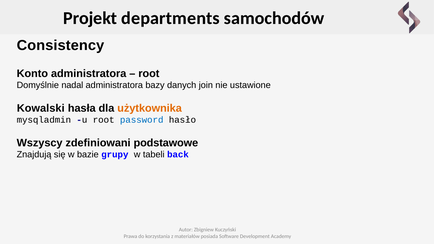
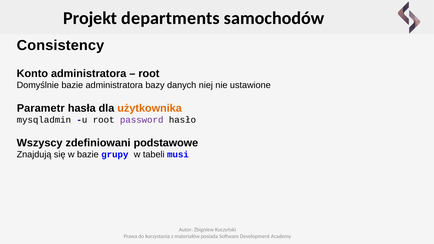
Domyślnie nadal: nadal -> bazie
join: join -> niej
Kowalski: Kowalski -> Parametr
password colour: blue -> purple
back: back -> musi
